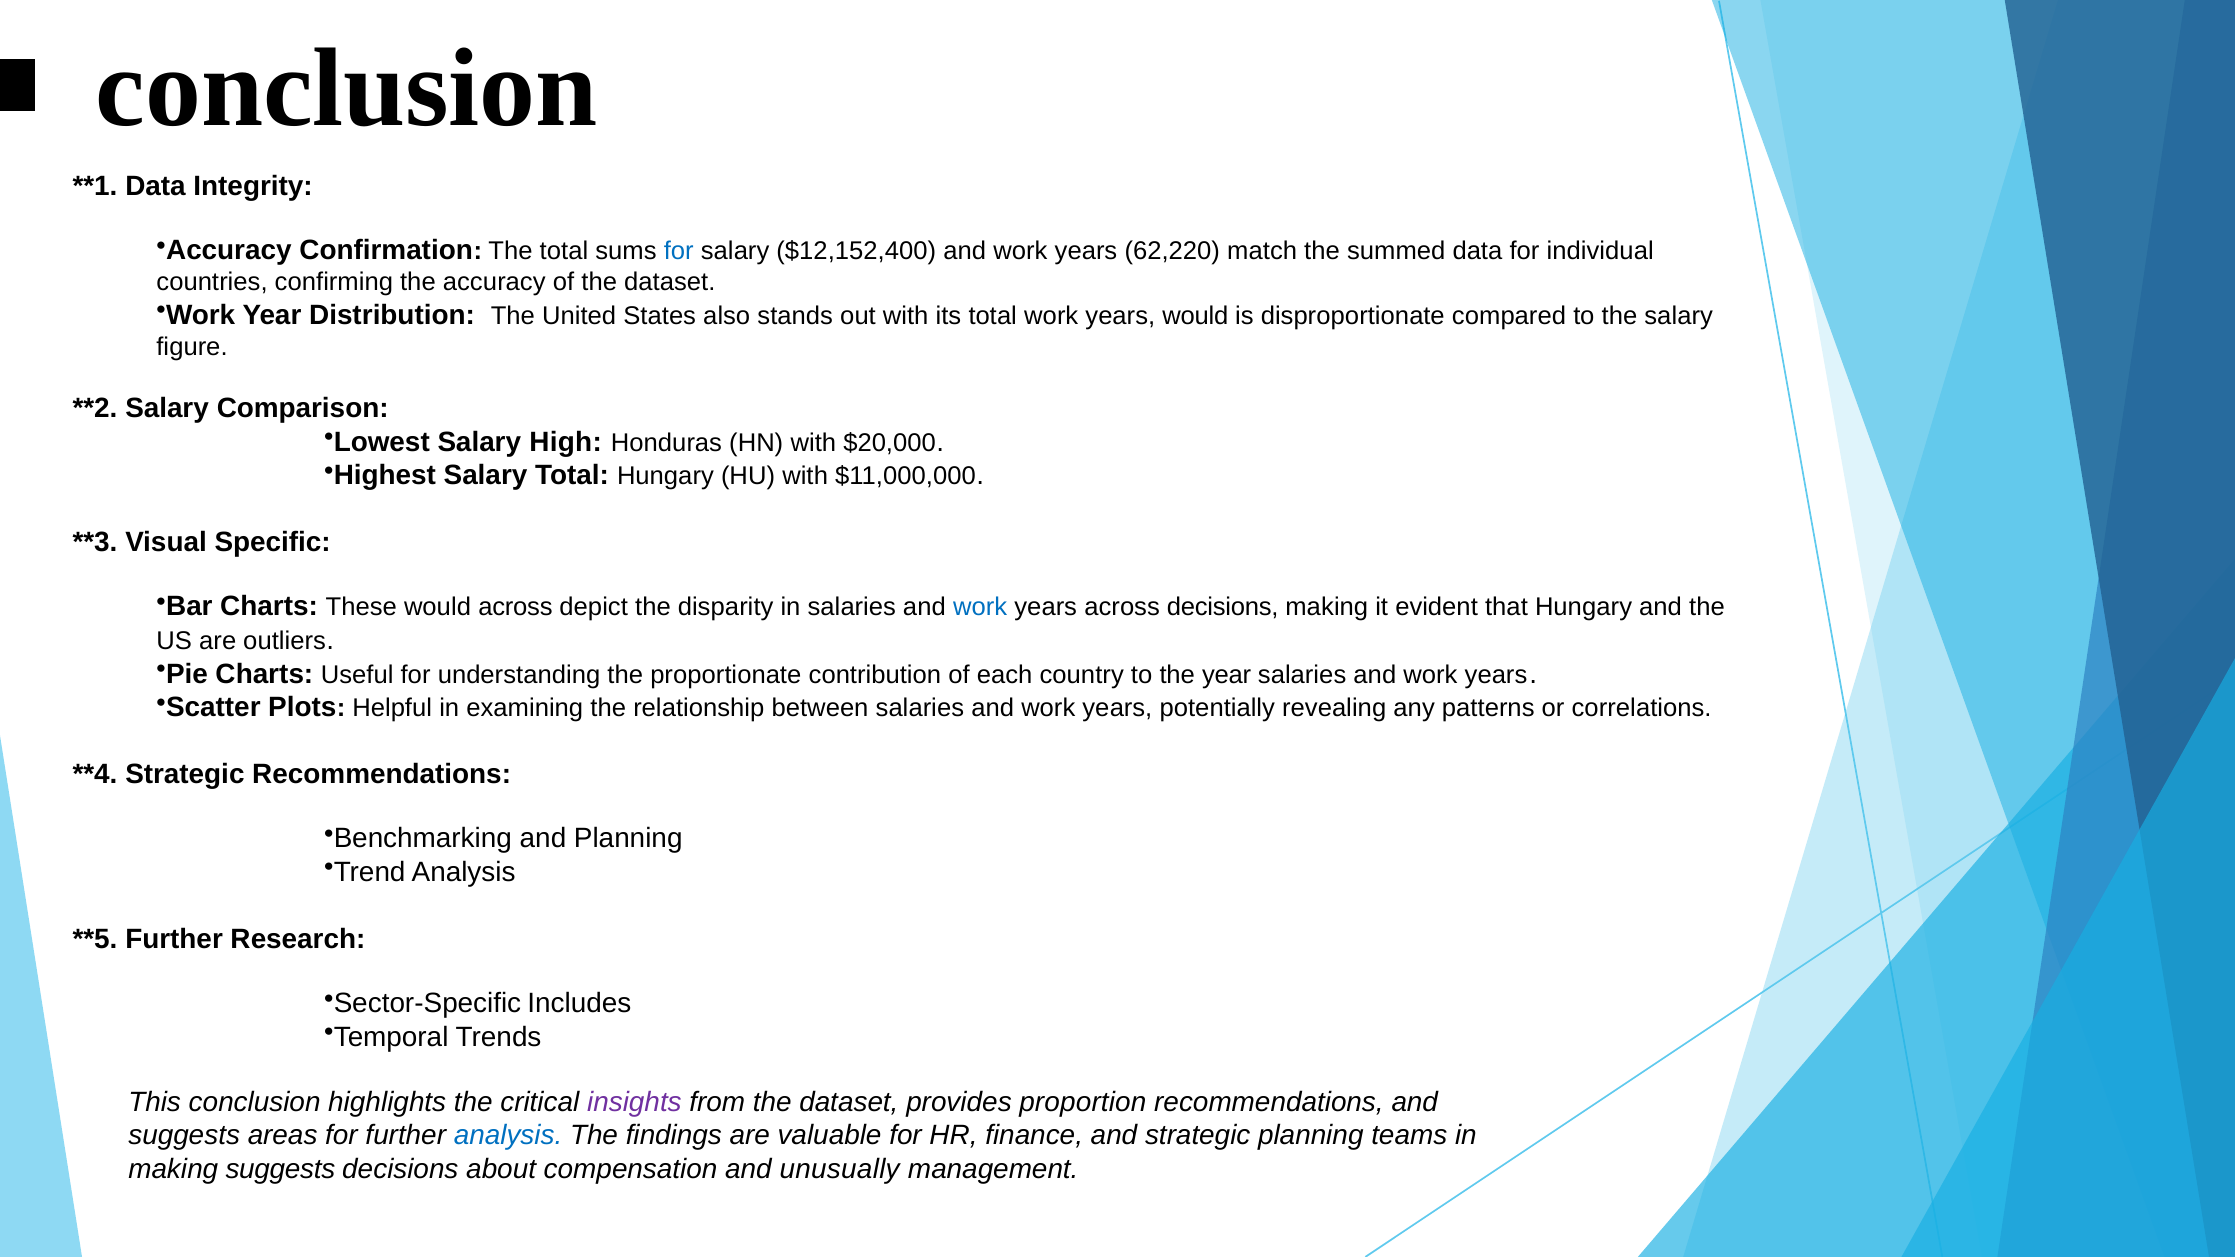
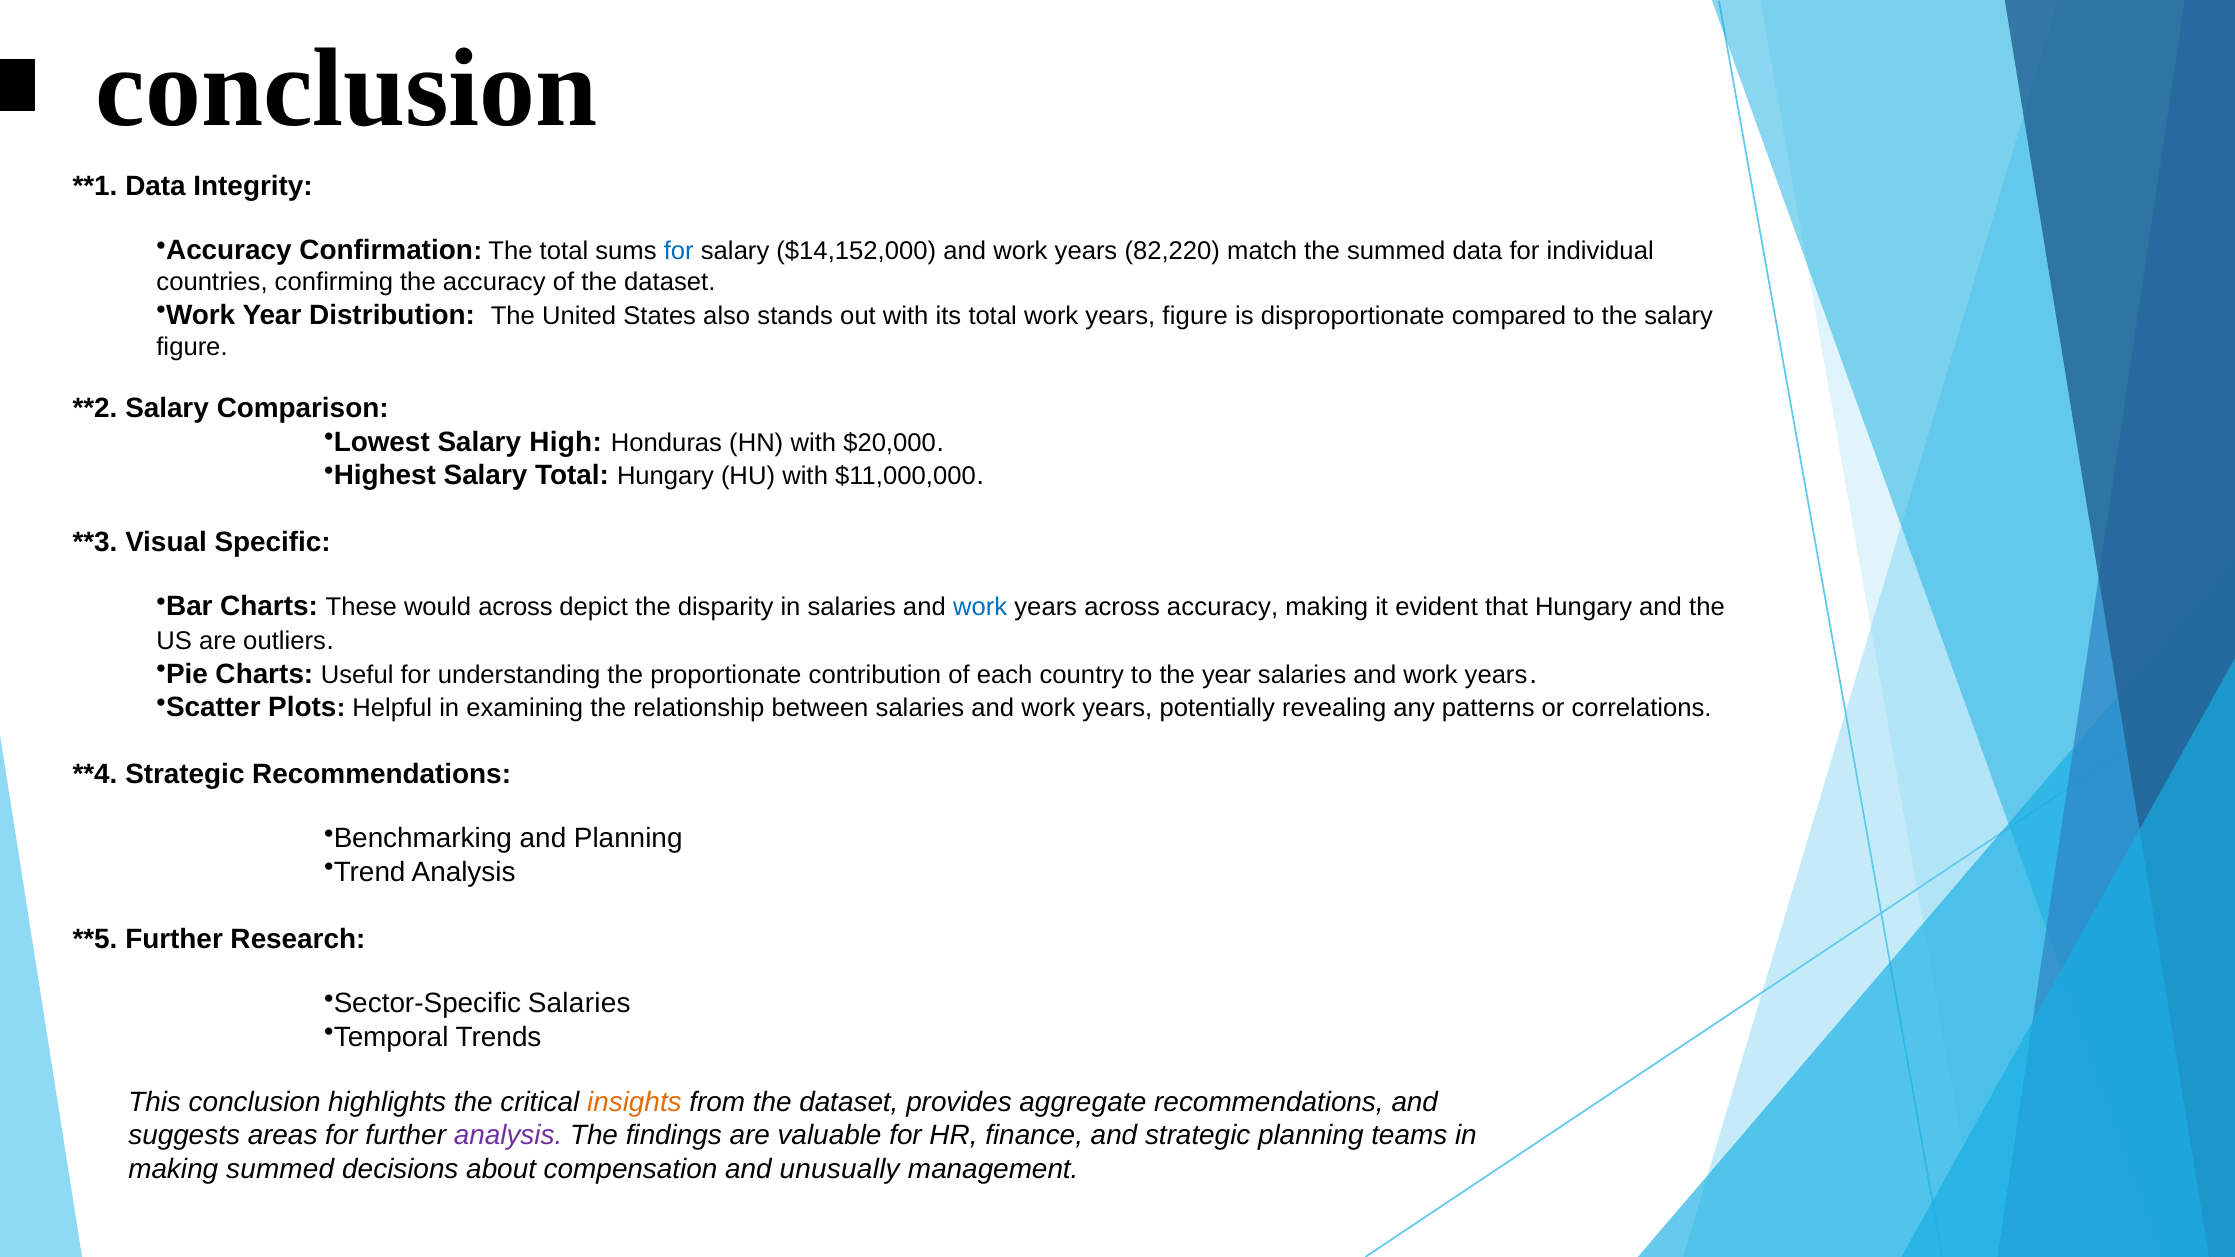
$12,152,400: $12,152,400 -> $14,152,000
62,220: 62,220 -> 82,220
years would: would -> figure
across decisions: decisions -> accuracy
Sector-Specific Includes: Includes -> Salaries
insights colour: purple -> orange
proportion: proportion -> aggregate
analysis at (508, 1136) colour: blue -> purple
making suggests: suggests -> summed
